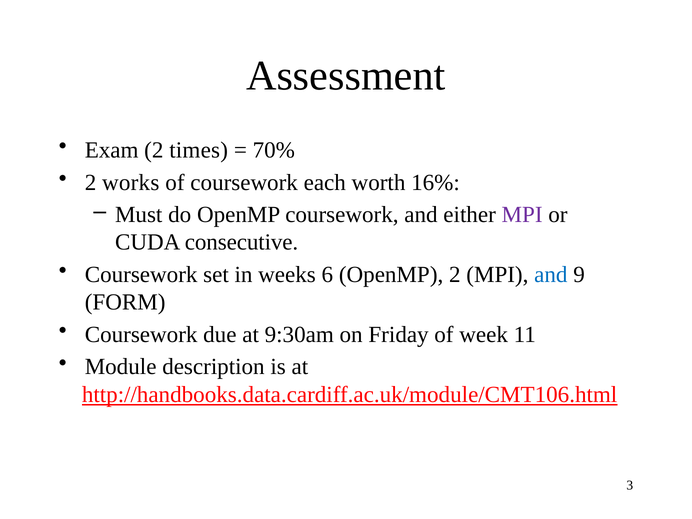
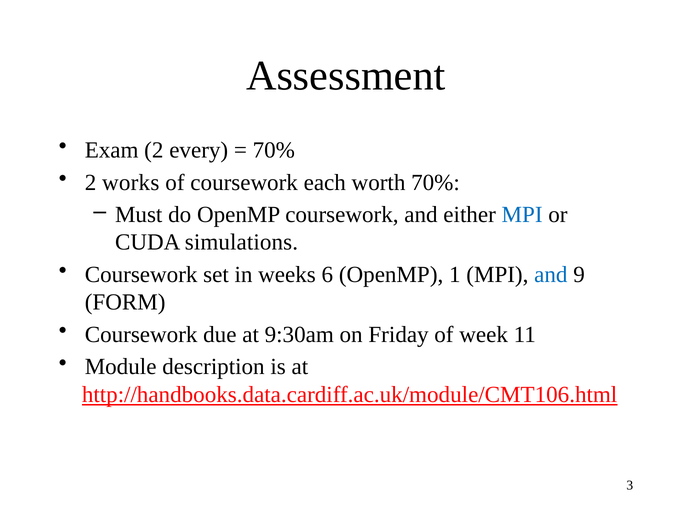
times: times -> every
worth 16%: 16% -> 70%
MPI at (522, 215) colour: purple -> blue
consecutive: consecutive -> simulations
OpenMP 2: 2 -> 1
